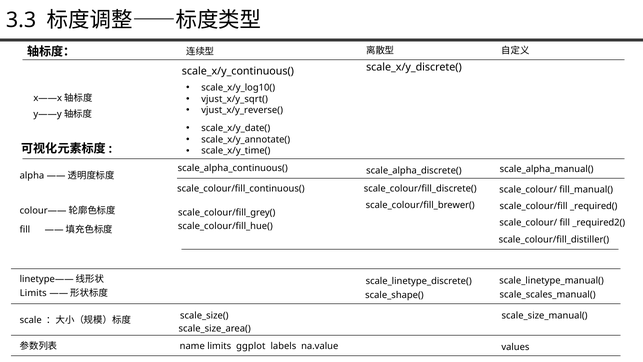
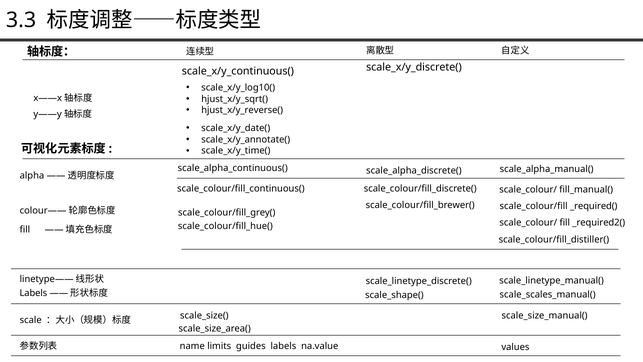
vjust_x/y_sqrt(: vjust_x/y_sqrt( -> hjust_x/y_sqrt(
vjust_x/y_reverse(: vjust_x/y_reverse( -> hjust_x/y_reverse(
Limits at (33, 293): Limits -> Labels
ggplot: ggplot -> guides
